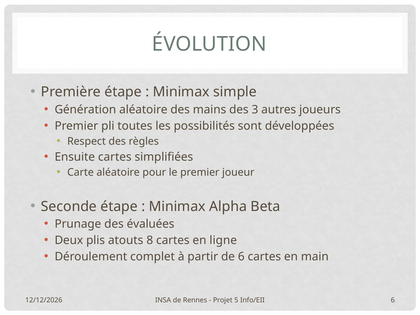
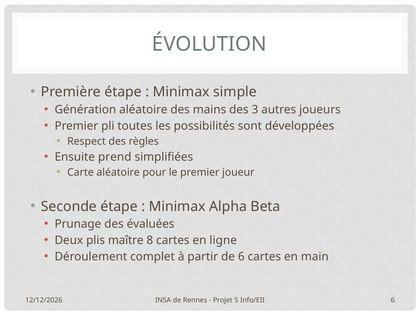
Ensuite cartes: cartes -> prend
atouts: atouts -> maître
